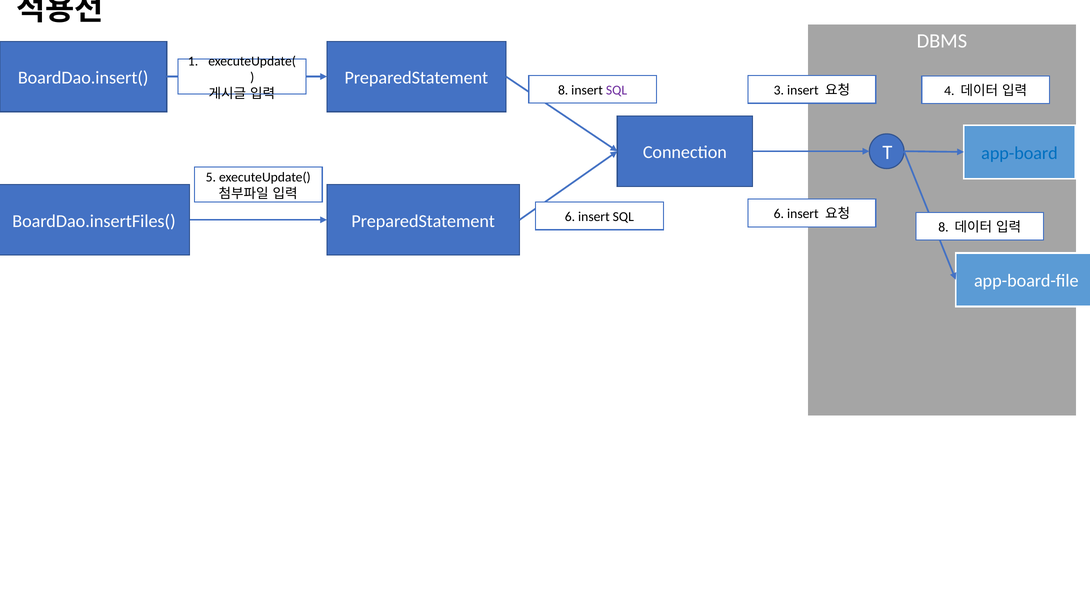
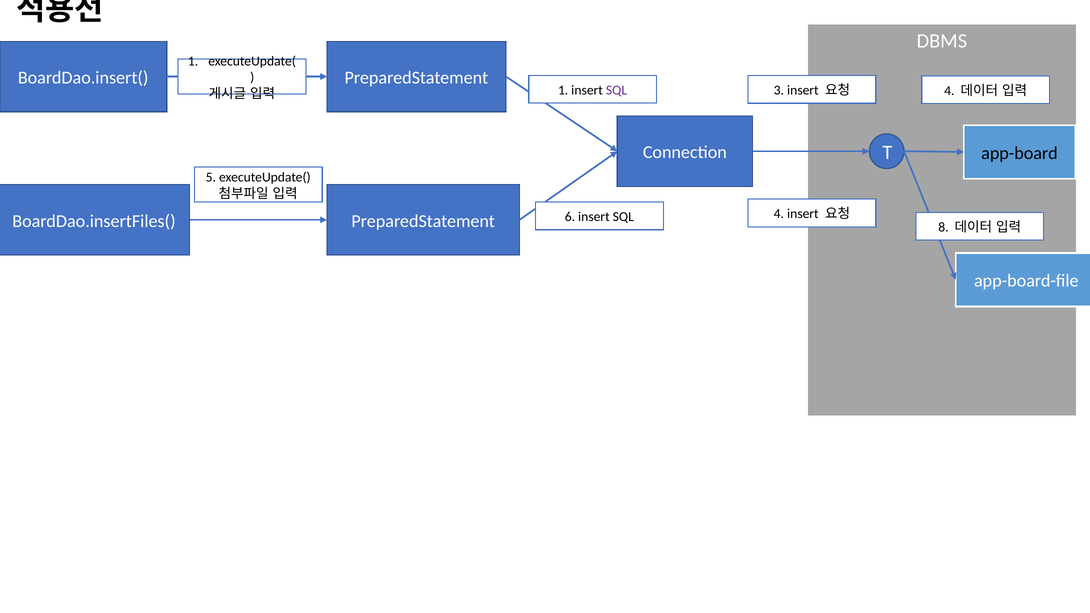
8 at (563, 90): 8 -> 1
app-board colour: blue -> black
SQL 6: 6 -> 4
